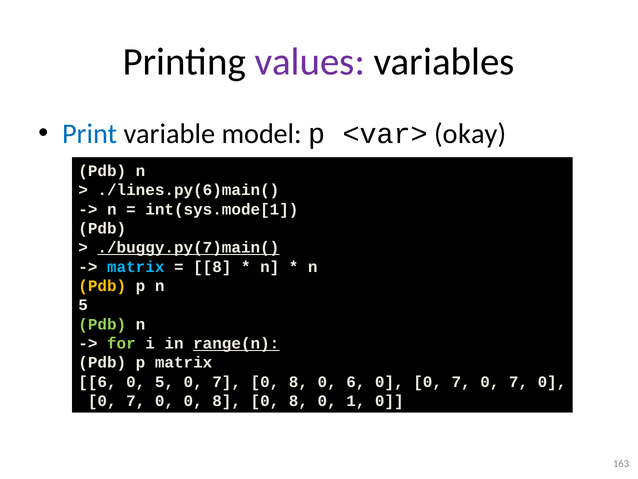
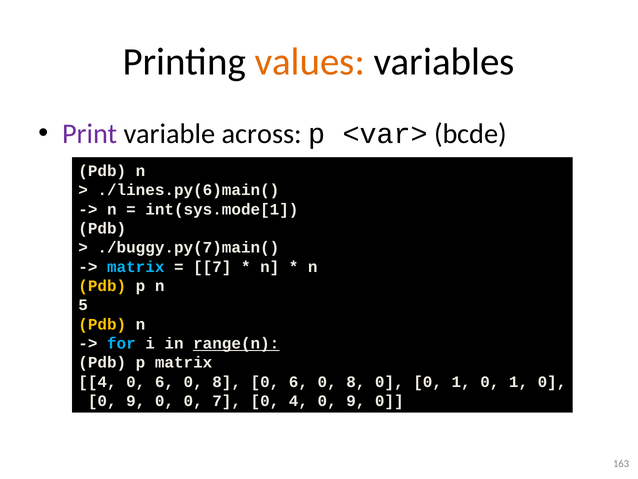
values colour: purple -> orange
Print colour: blue -> purple
model: model -> across
okay: okay -> bcde
./buggy.py(7)main( underline: present -> none
8 at (212, 267): 8 -> 7
Pdb at (102, 324) colour: light green -> yellow
for colour: light green -> light blue
6 at (97, 381): 6 -> 4
5 at (164, 381): 5 -> 6
7 at (227, 381): 7 -> 8
8 at (298, 381): 8 -> 6
6 at (356, 381): 6 -> 8
7 at (461, 381): 7 -> 1
7 at (519, 381): 7 -> 1
7 at (136, 401): 7 -> 9
0 0 8: 8 -> 7
8 at (298, 401): 8 -> 4
1 at (356, 401): 1 -> 9
